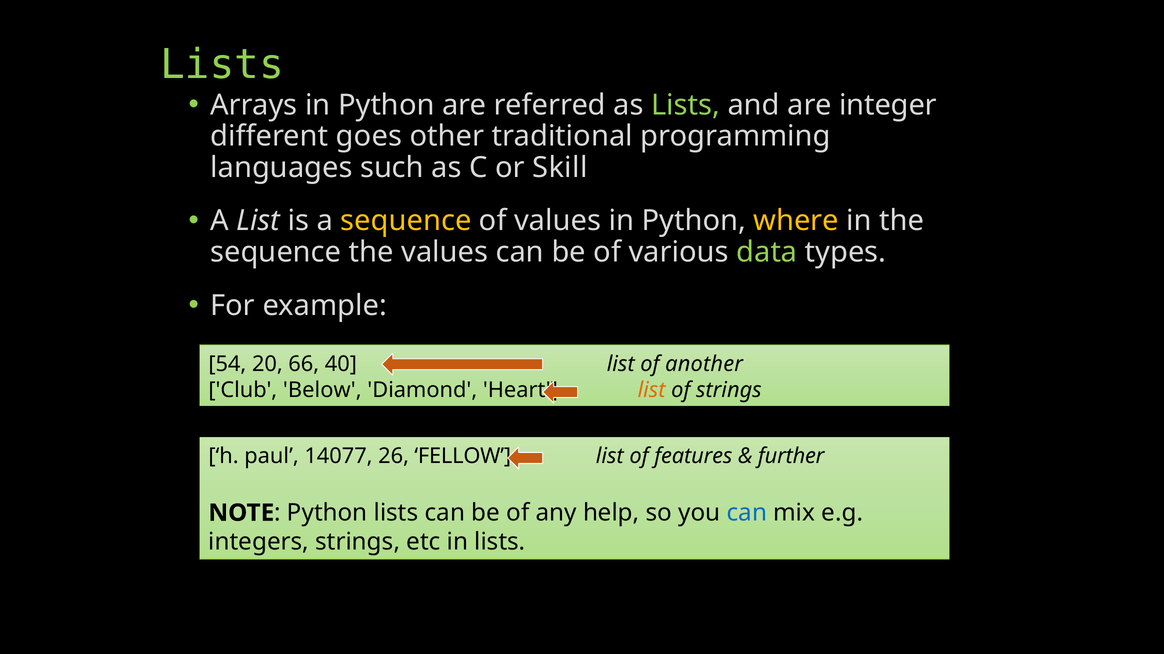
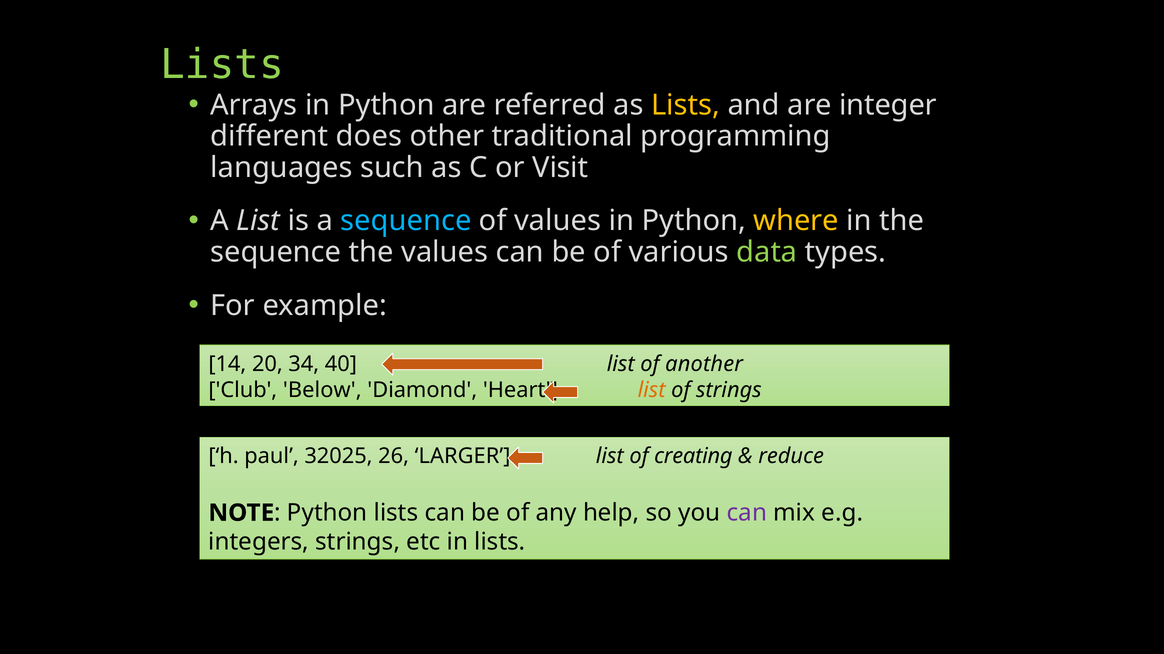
Lists at (686, 105) colour: light green -> yellow
goes: goes -> does
Skill: Skill -> Visit
sequence at (406, 221) colour: yellow -> light blue
54: 54 -> 14
66: 66 -> 34
14077: 14077 -> 32025
FELLOW: FELLOW -> LARGER
features: features -> creating
further: further -> reduce
can at (747, 513) colour: blue -> purple
